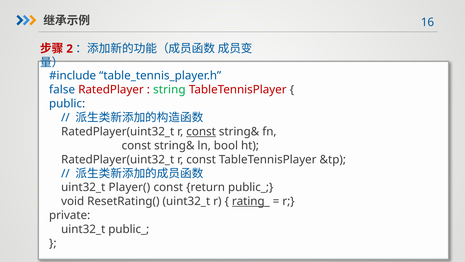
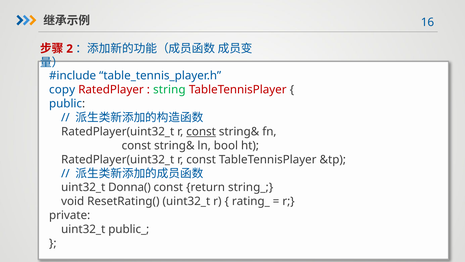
false: false -> copy
Player(: Player( -> Donna(
return public_: public_ -> string_
rating_ underline: present -> none
